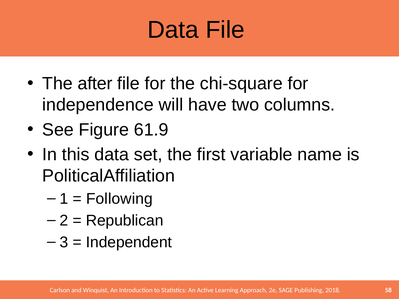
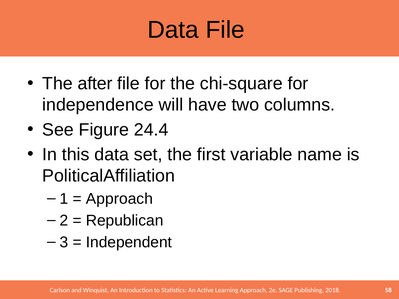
61.9: 61.9 -> 24.4
Following at (119, 199): Following -> Approach
